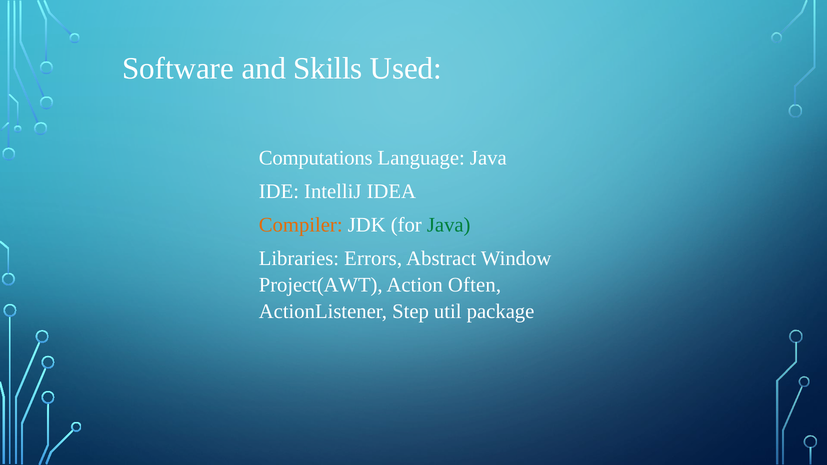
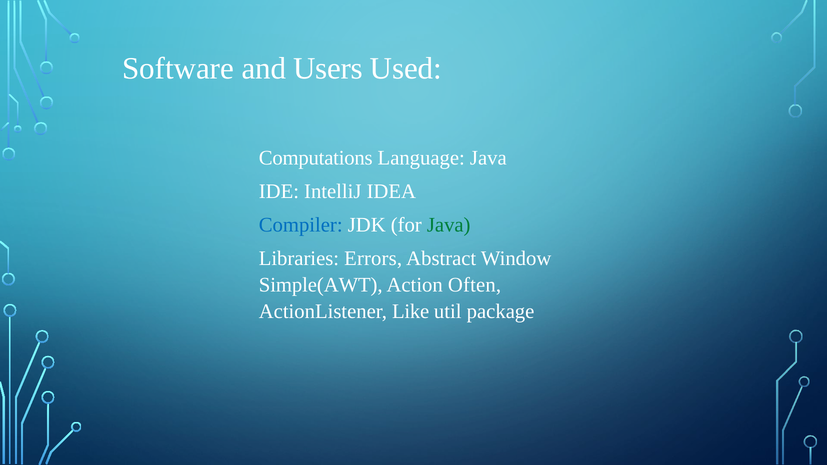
Skills: Skills -> Users
Compiler colour: orange -> blue
Project(AWT: Project(AWT -> Simple(AWT
Step: Step -> Like
